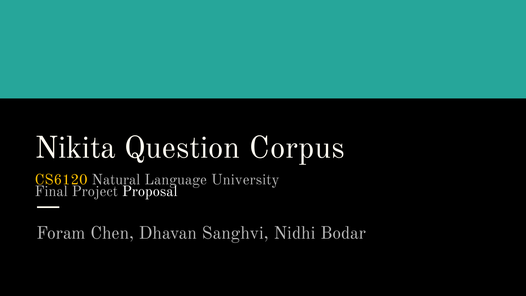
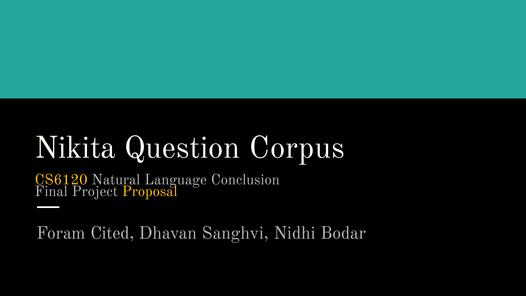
University: University -> Conclusion
Proposal colour: white -> yellow
Chen: Chen -> Cited
